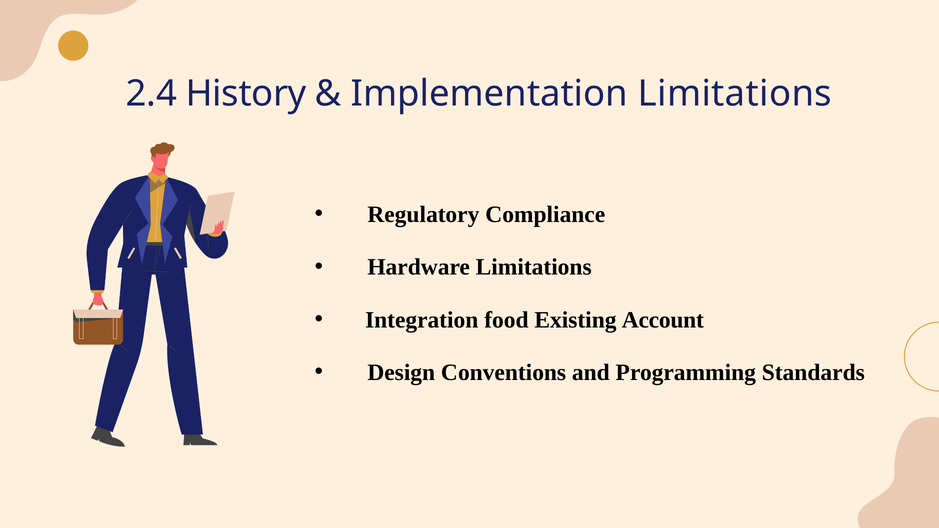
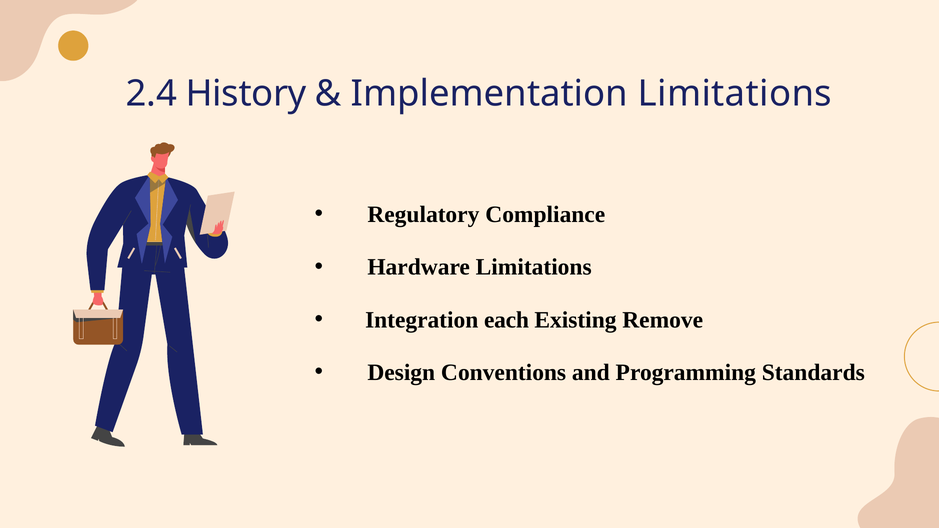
food: food -> each
Account: Account -> Remove
